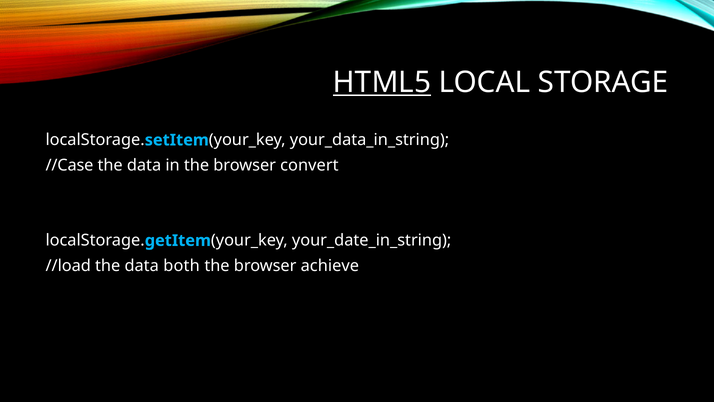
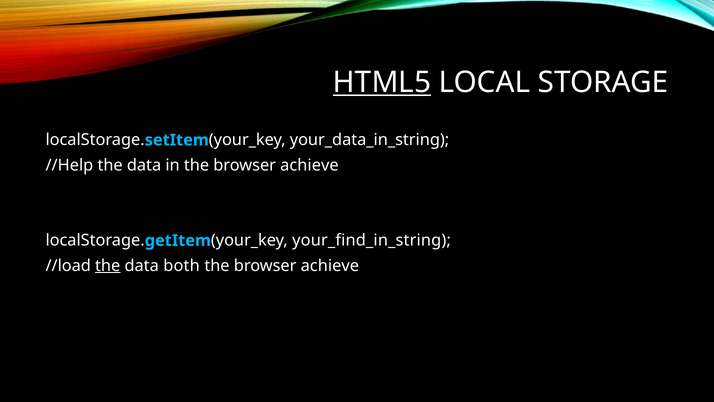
//Case: //Case -> //Help
in the browser convert: convert -> achieve
your_date_in_string: your_date_in_string -> your_find_in_string
the at (108, 265) underline: none -> present
